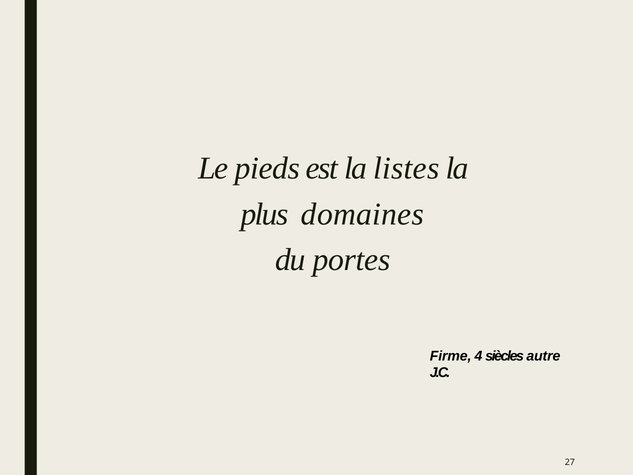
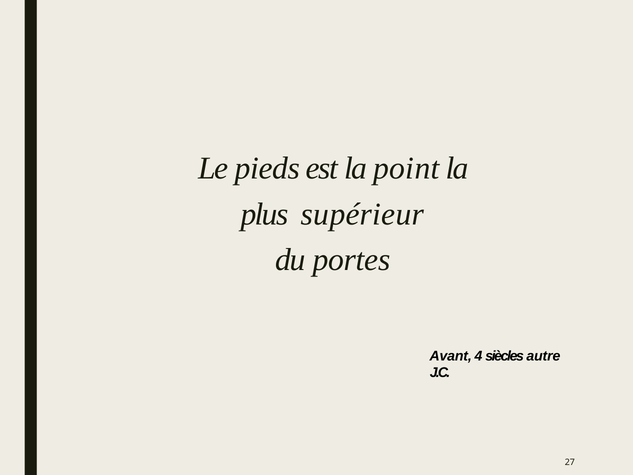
listes: listes -> point
domaines: domaines -> supérieur
Firme: Firme -> Avant
